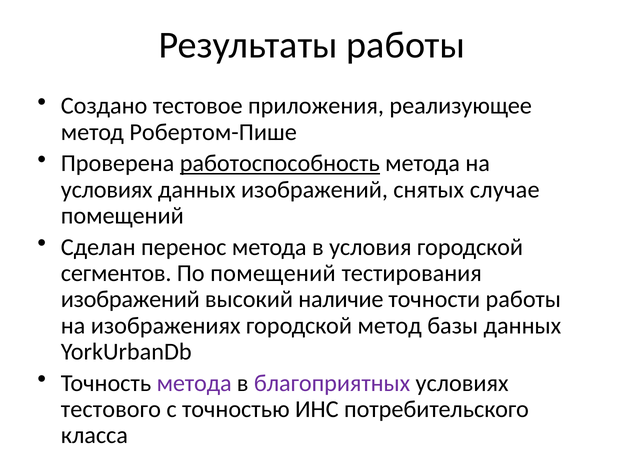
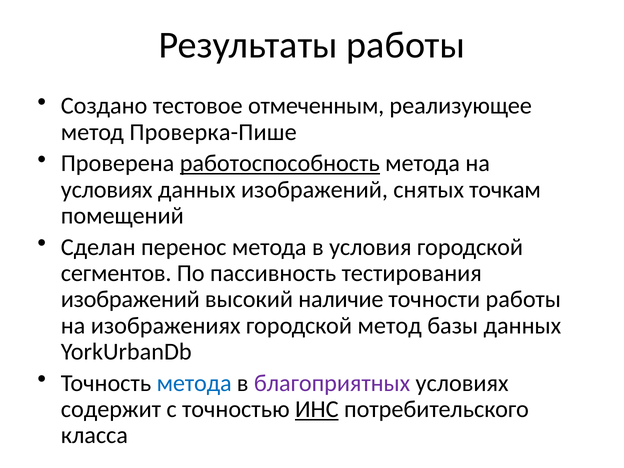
приложения: приложения -> отмеченным
Робертом-Пише: Робертом-Пише -> Проверка-Пише
случае: случае -> точкам
По помещений: помещений -> пассивность
метода at (194, 383) colour: purple -> blue
тестового: тестового -> содержит
ИНС underline: none -> present
